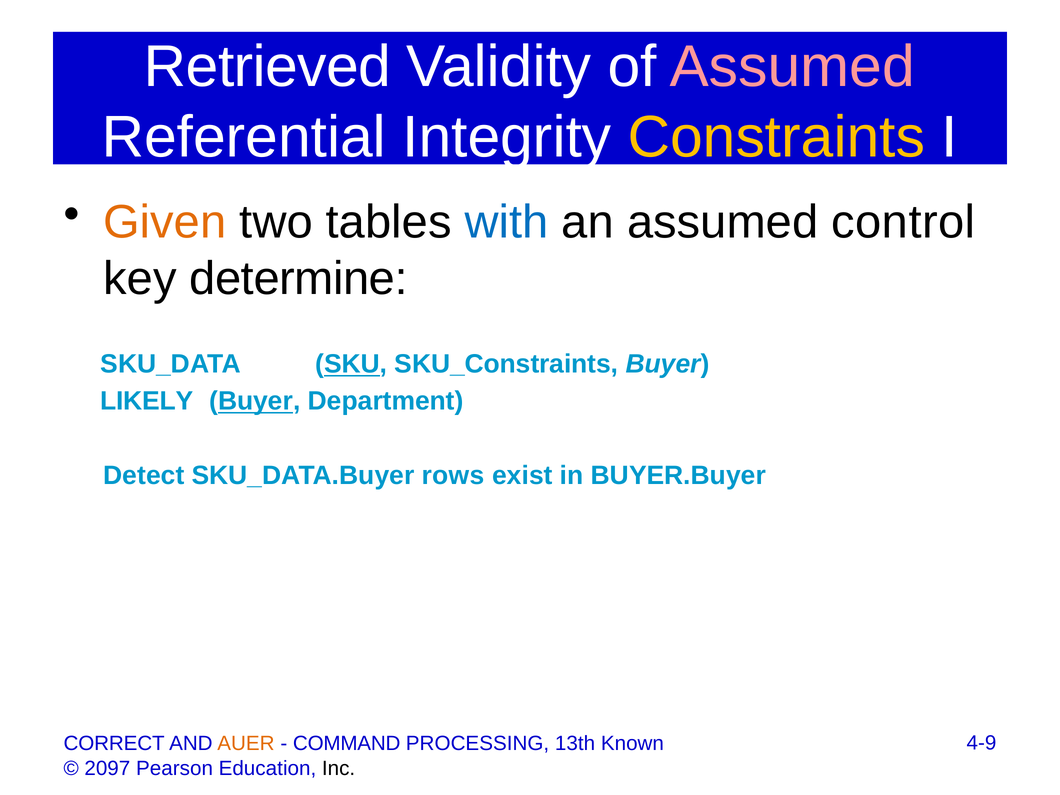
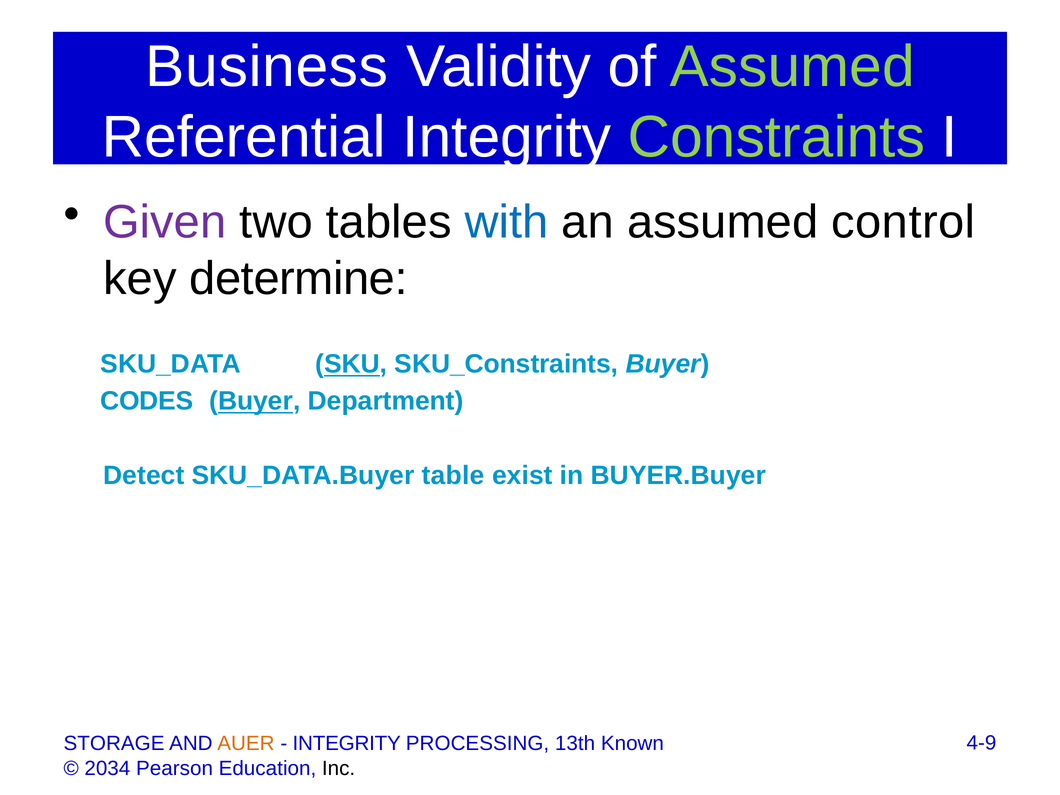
Retrieved: Retrieved -> Business
Assumed at (792, 67) colour: pink -> light green
Constraints colour: yellow -> light green
Given colour: orange -> purple
LIKELY: LIKELY -> CODES
rows: rows -> table
CORRECT: CORRECT -> STORAGE
COMMAND at (347, 743): COMMAND -> INTEGRITY
2097: 2097 -> 2034
